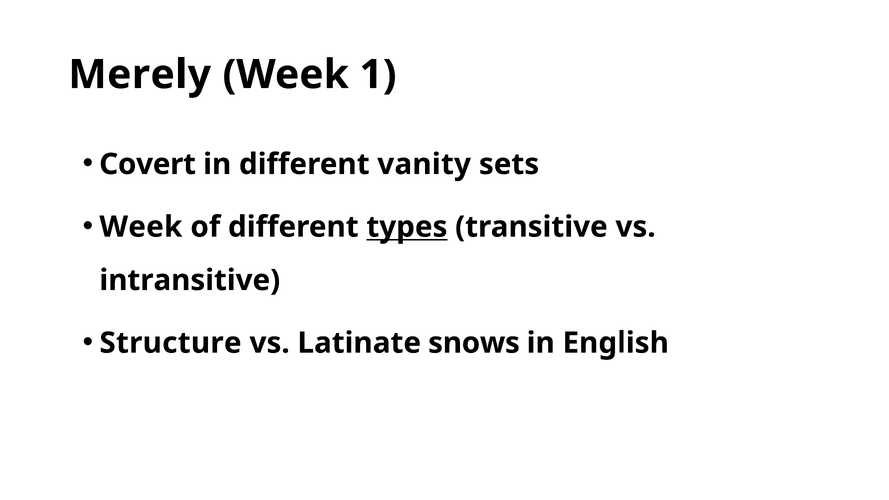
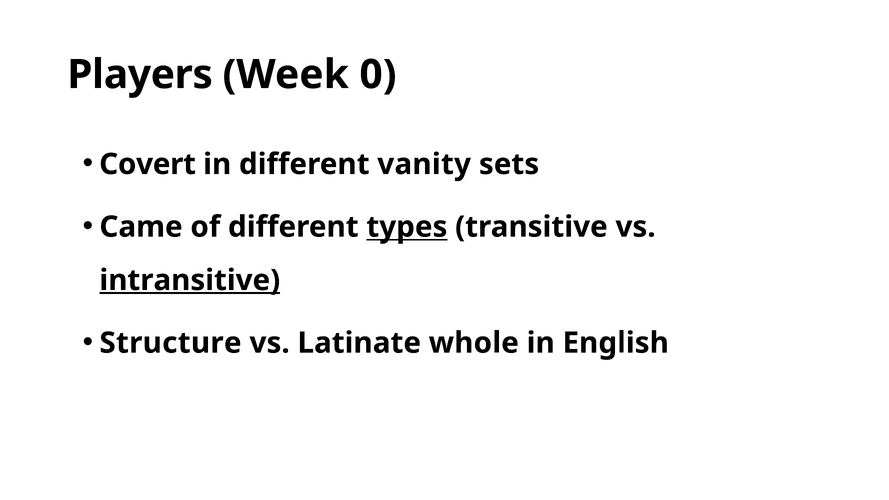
Merely: Merely -> Players
1: 1 -> 0
Week at (141, 227): Week -> Came
intransitive underline: none -> present
snows: snows -> whole
